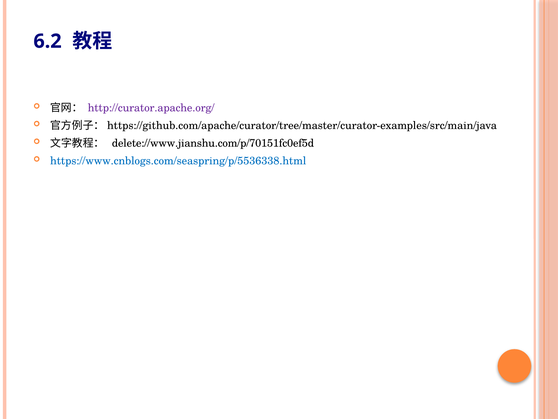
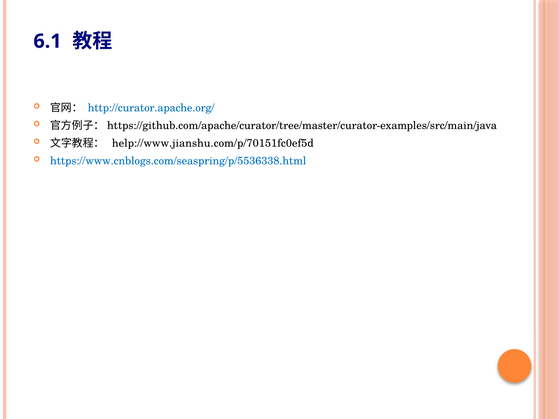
6.2: 6.2 -> 6.1
http://curator.apache.org/ colour: purple -> blue
delete://www.jianshu.com/p/70151fc0ef5d: delete://www.jianshu.com/p/70151fc0ef5d -> help://www.jianshu.com/p/70151fc0ef5d
